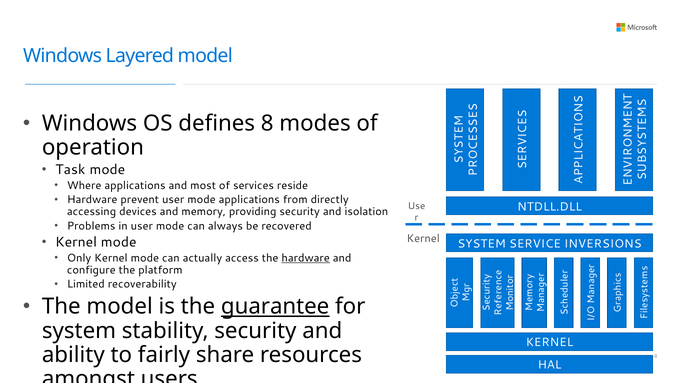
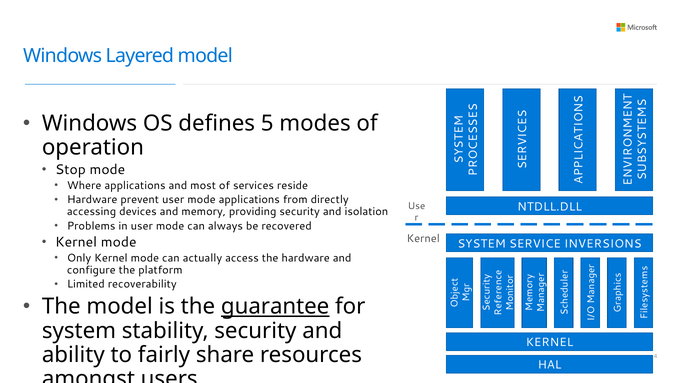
8: 8 -> 5
Task: Task -> Stop
hardware at (306, 258) underline: present -> none
